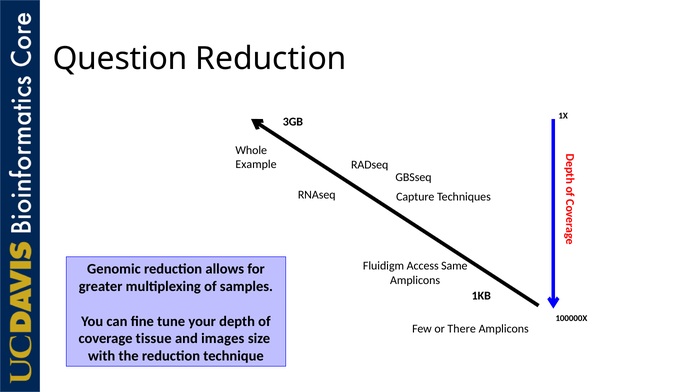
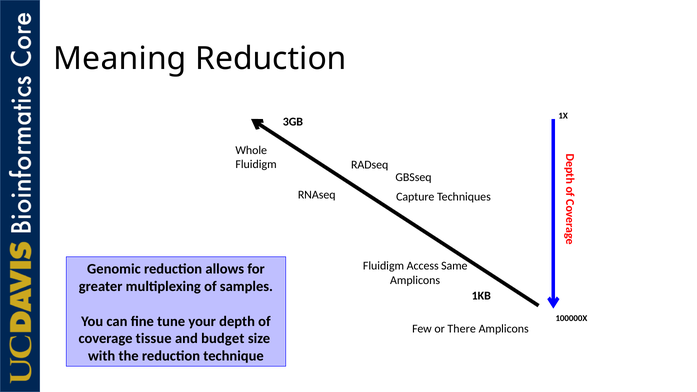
Question: Question -> Meaning
Example at (256, 164): Example -> Fluidigm
images: images -> budget
